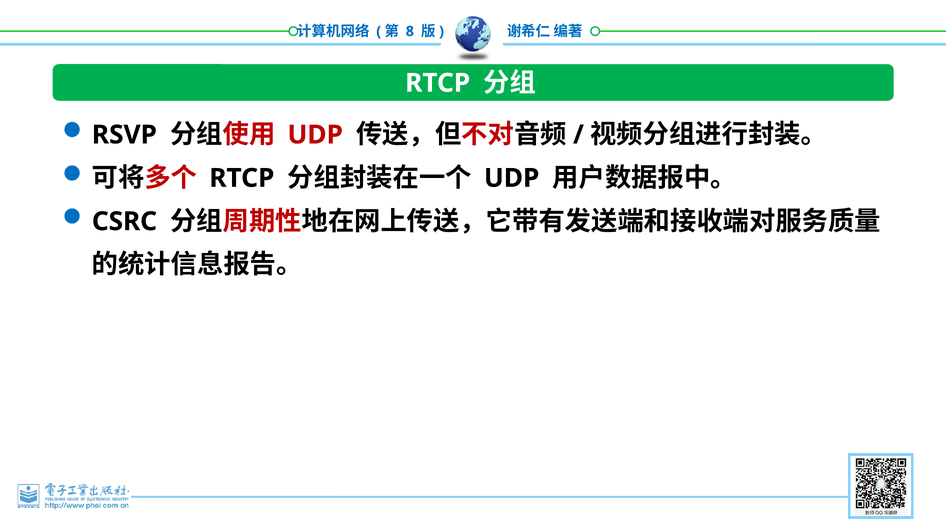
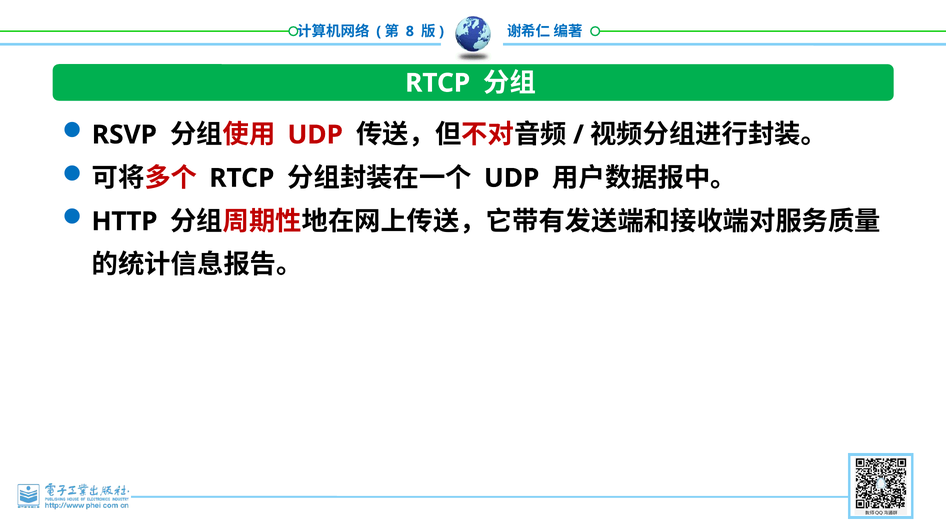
CSRC: CSRC -> HTTP
